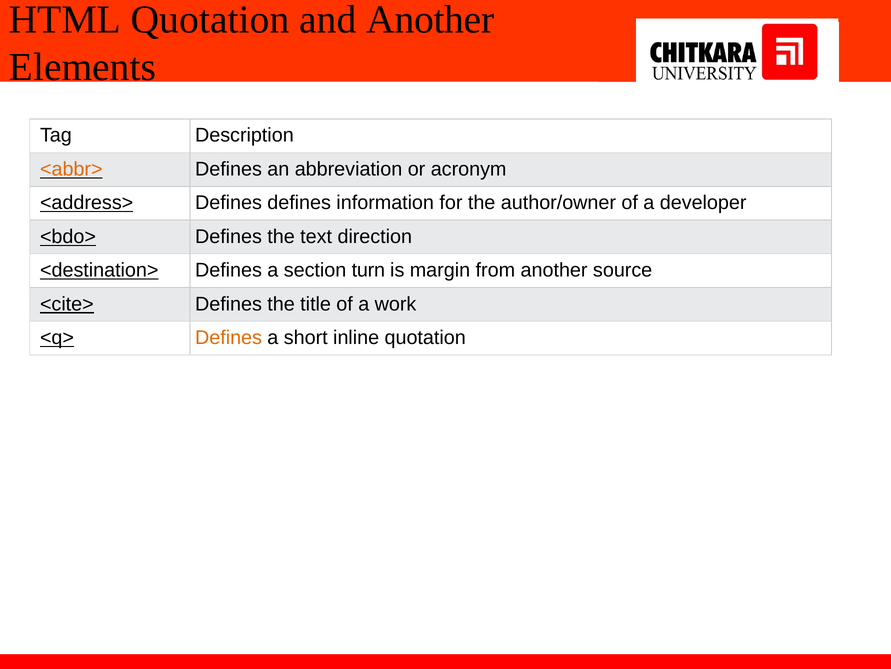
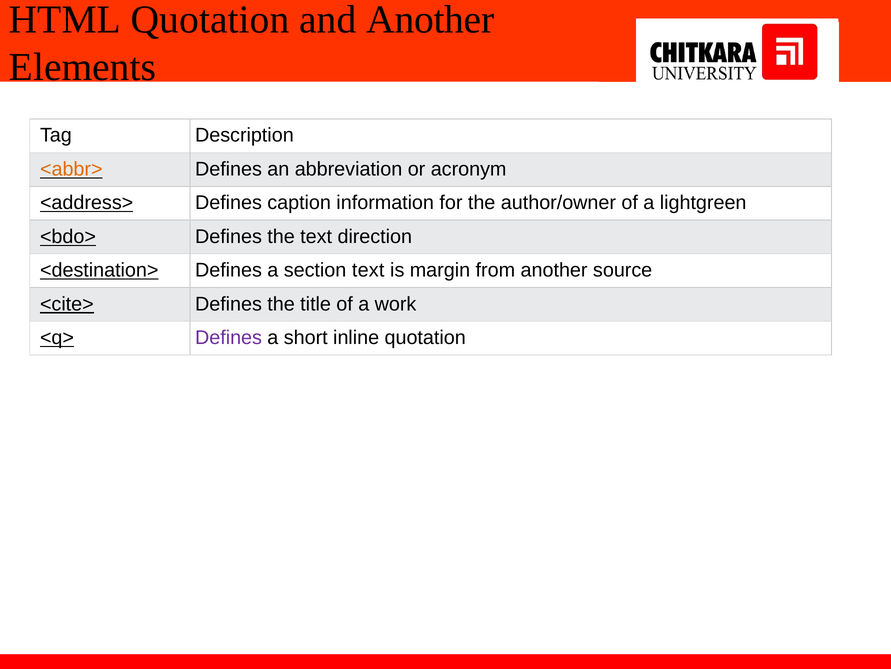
Defines defines: defines -> caption
developer: developer -> lightgreen
section turn: turn -> text
Defines at (229, 337) colour: orange -> purple
